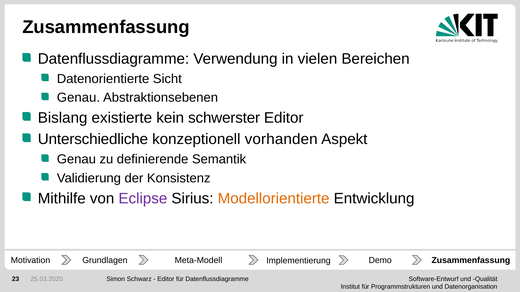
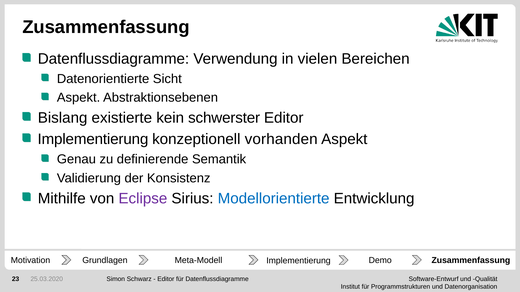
Genau at (78, 98): Genau -> Aspekt
Unterschiedliche at (93, 140): Unterschiedliche -> Implementierung
Modellorientierte colour: orange -> blue
